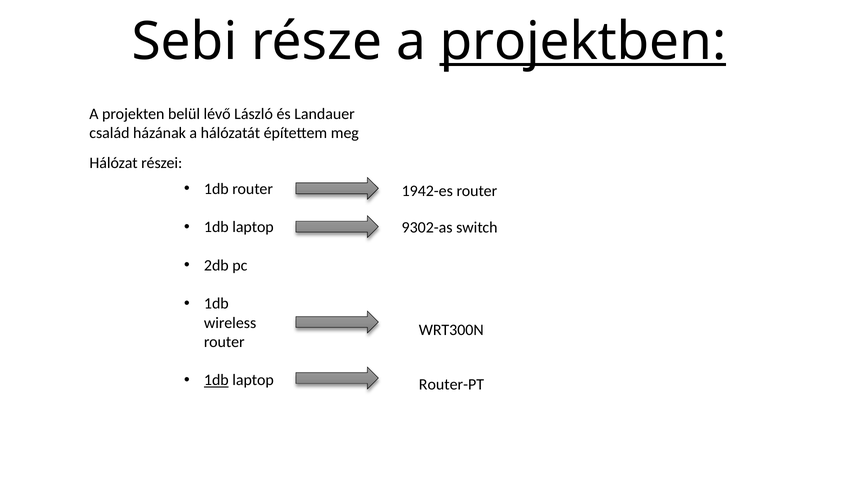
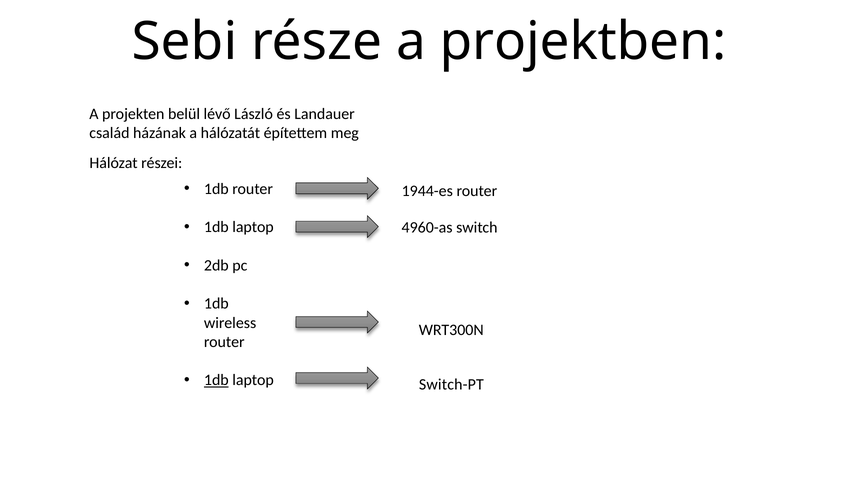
projektben underline: present -> none
1942-es: 1942-es -> 1944-es
9302-as: 9302-as -> 4960-as
Router-PT: Router-PT -> Switch-PT
